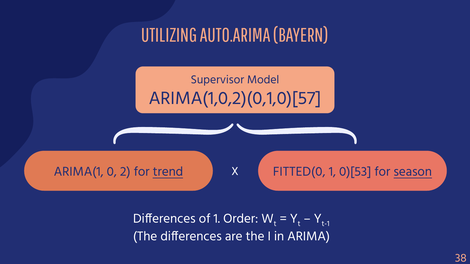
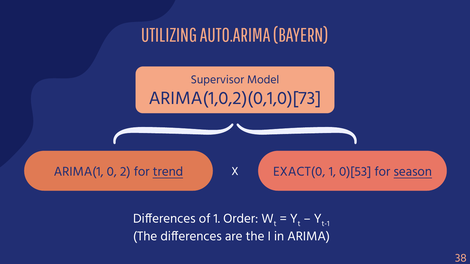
ARIMA(1,0,2)(0,1,0)[57: ARIMA(1,0,2)(0,1,0)[57 -> ARIMA(1,0,2)(0,1,0)[73
FITTED(0: FITTED(0 -> EXACT(0
